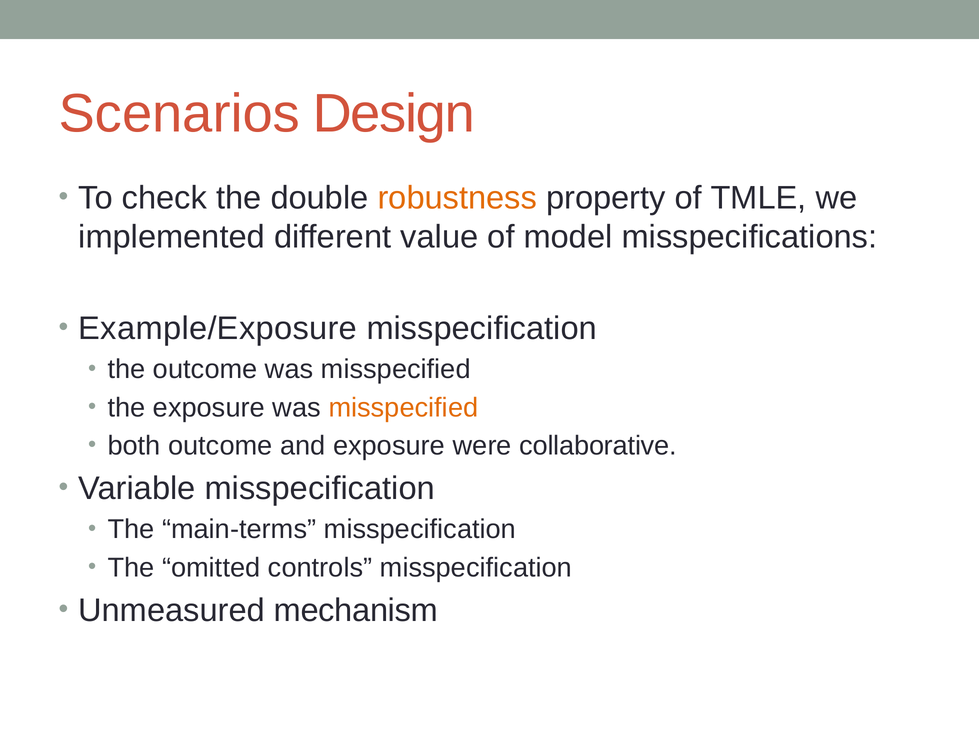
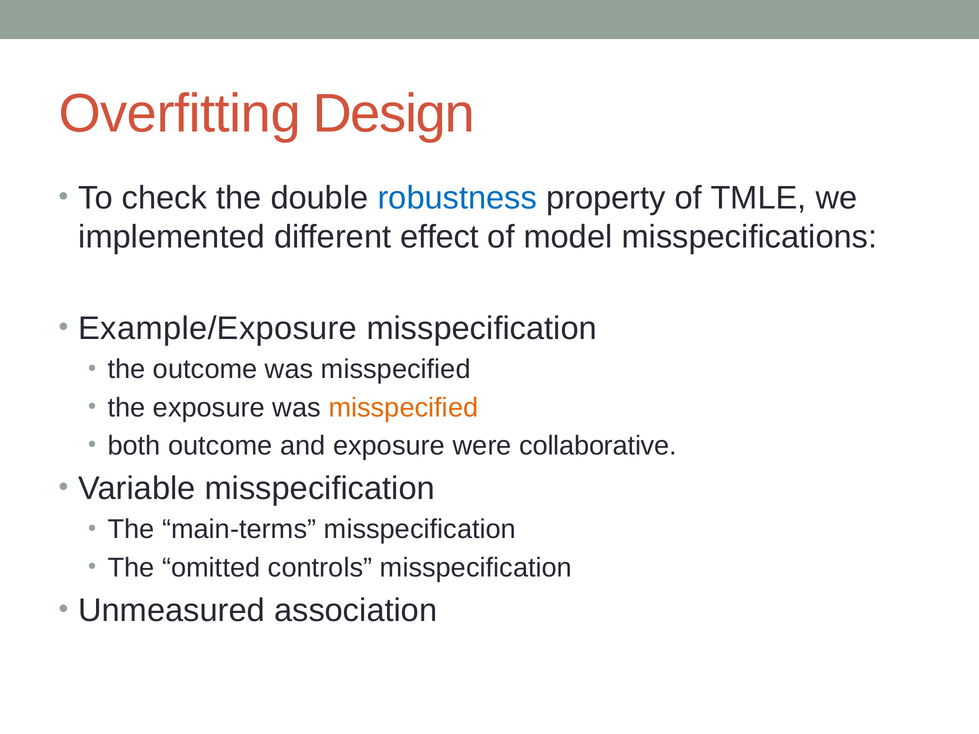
Scenarios: Scenarios -> Overfitting
robustness colour: orange -> blue
value: value -> effect
mechanism: mechanism -> association
